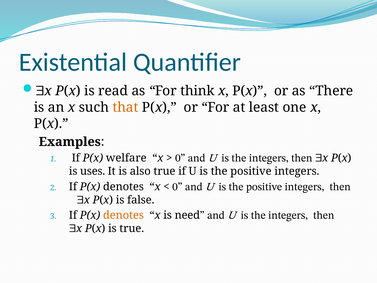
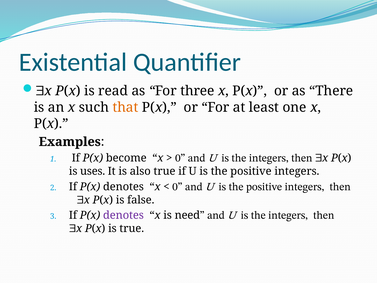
think: think -> three
welfare: welfare -> become
denotes at (123, 215) colour: orange -> purple
